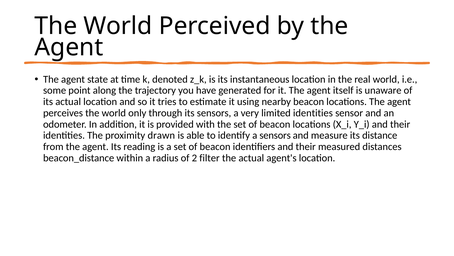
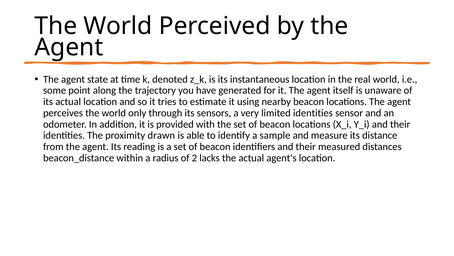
a sensors: sensors -> sample
filter: filter -> lacks
